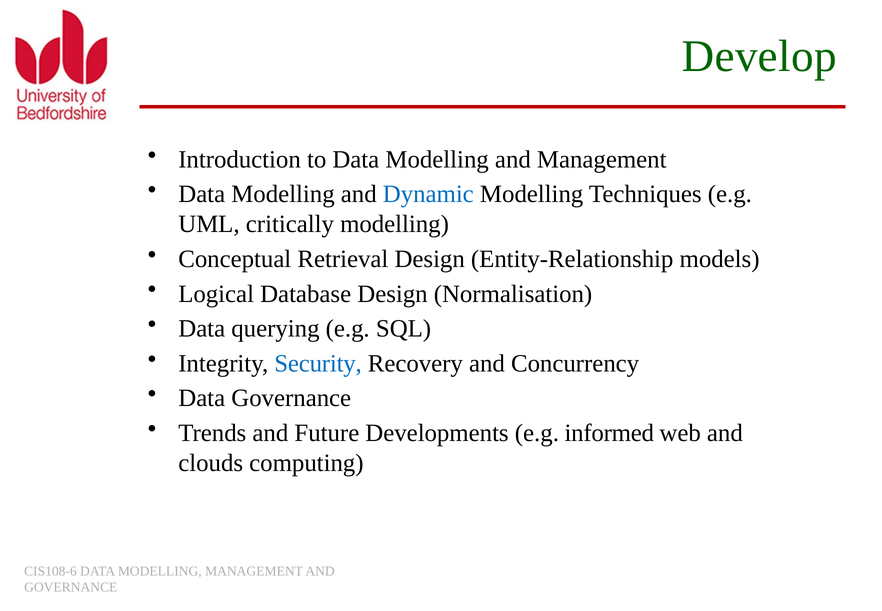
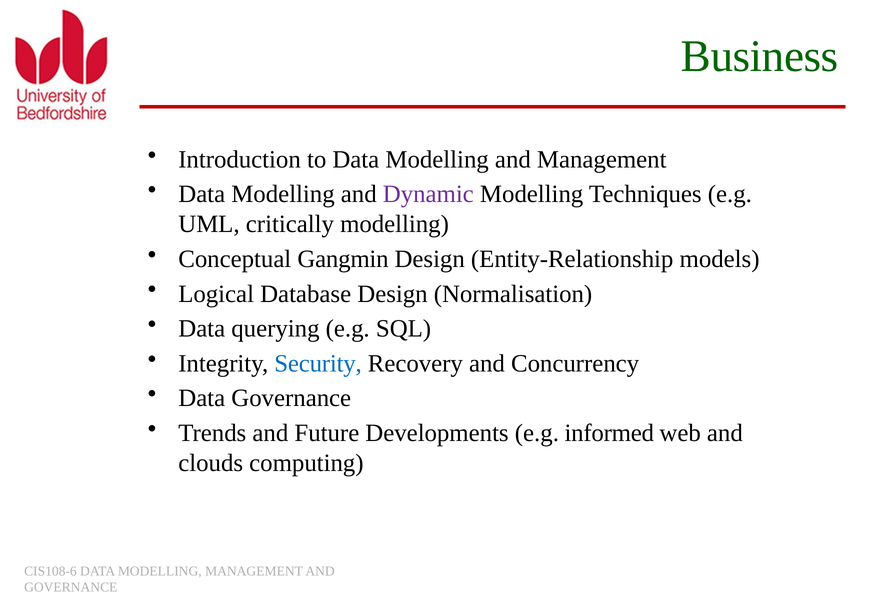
Develop: Develop -> Business
Dynamic colour: blue -> purple
Retrieval: Retrieval -> Gangmin
